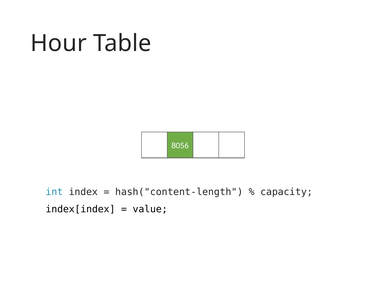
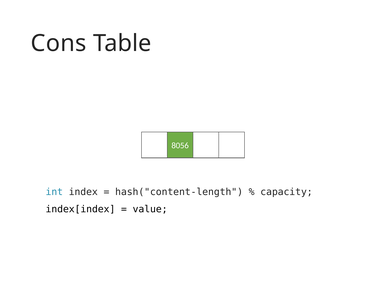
Hour: Hour -> Cons
